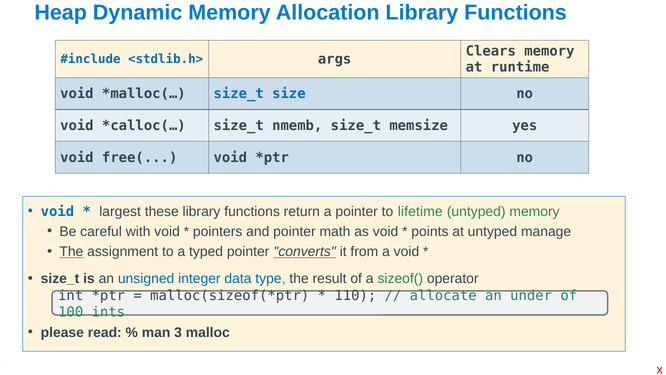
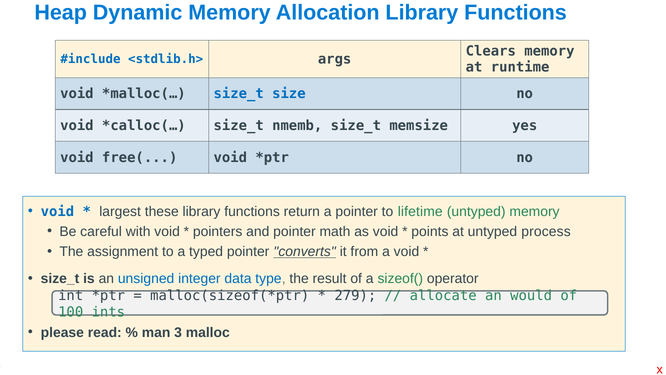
manage: manage -> process
The at (71, 252) underline: present -> none
110: 110 -> 279
under: under -> would
